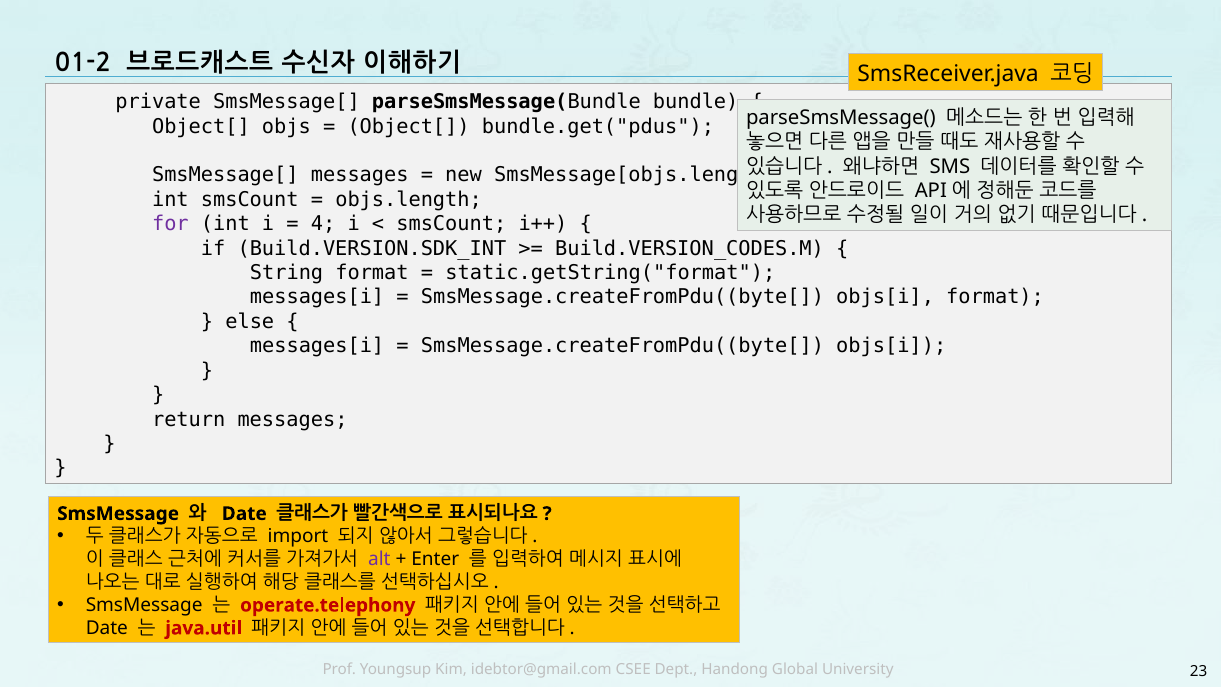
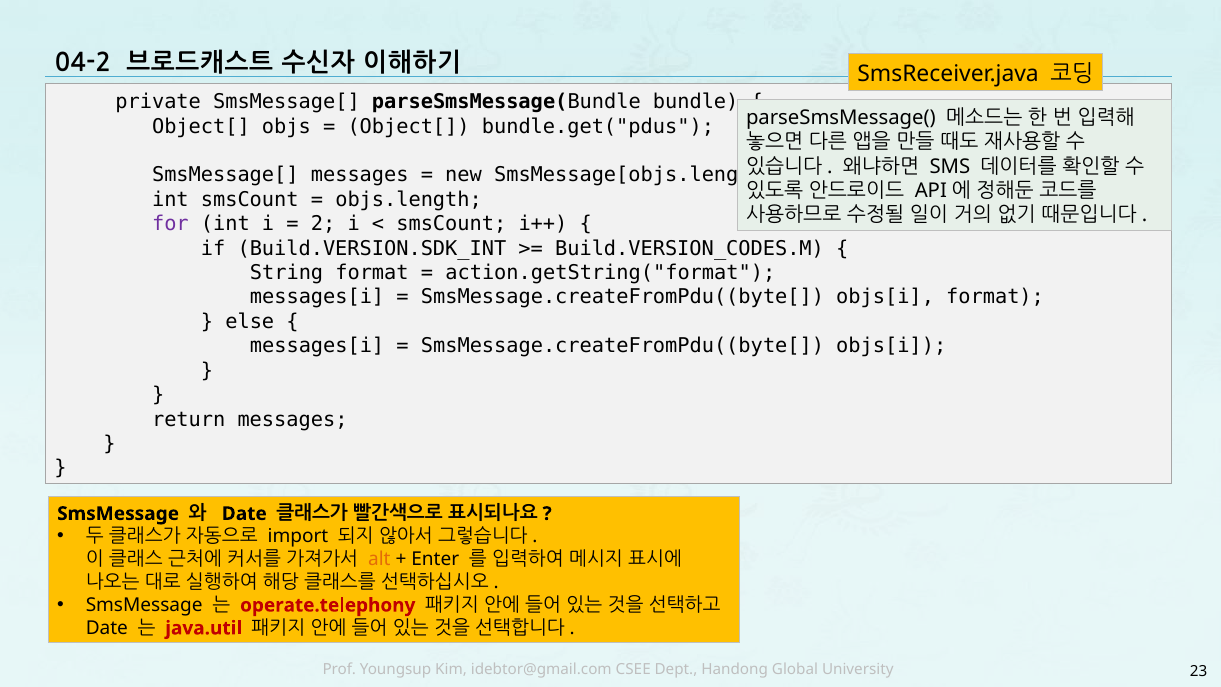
01-2: 01-2 -> 04-2
4: 4 -> 2
static.getString("format: static.getString("format -> action.getString("format
alt colour: purple -> orange
